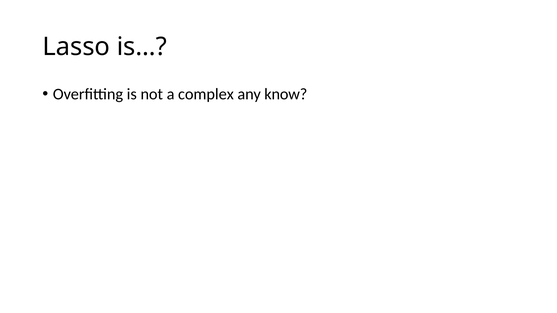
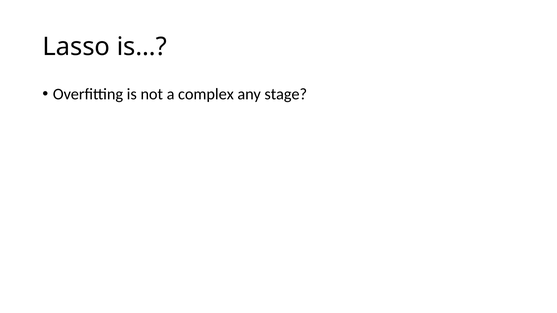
know: know -> stage
